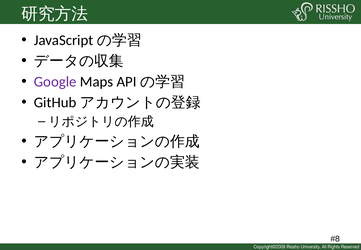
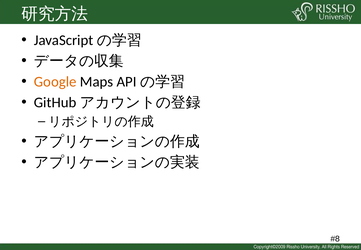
Google colour: purple -> orange
